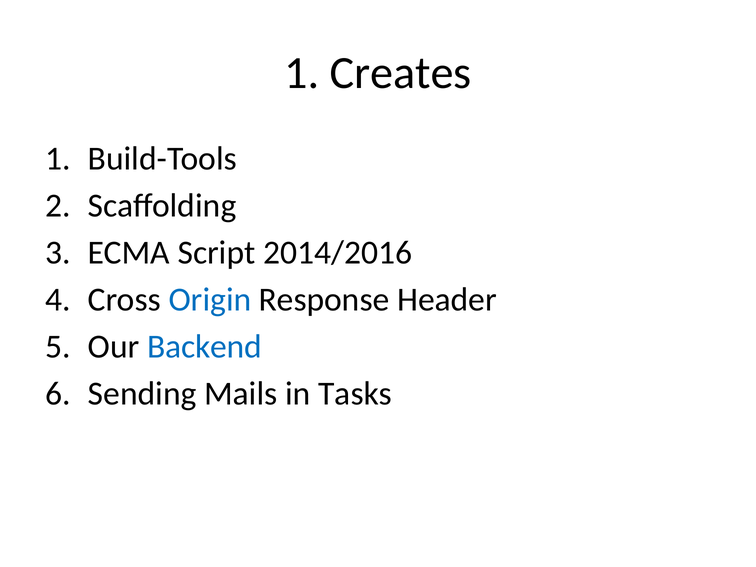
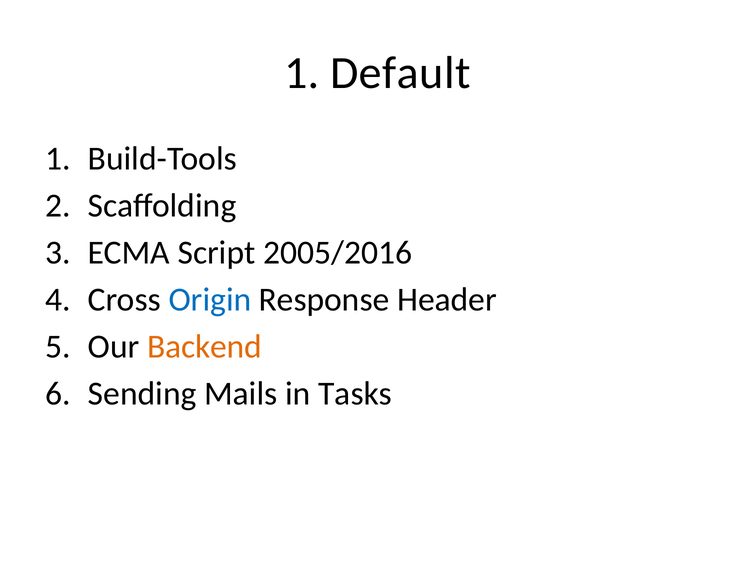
Creates: Creates -> Default
2014/2016: 2014/2016 -> 2005/2016
Backend colour: blue -> orange
